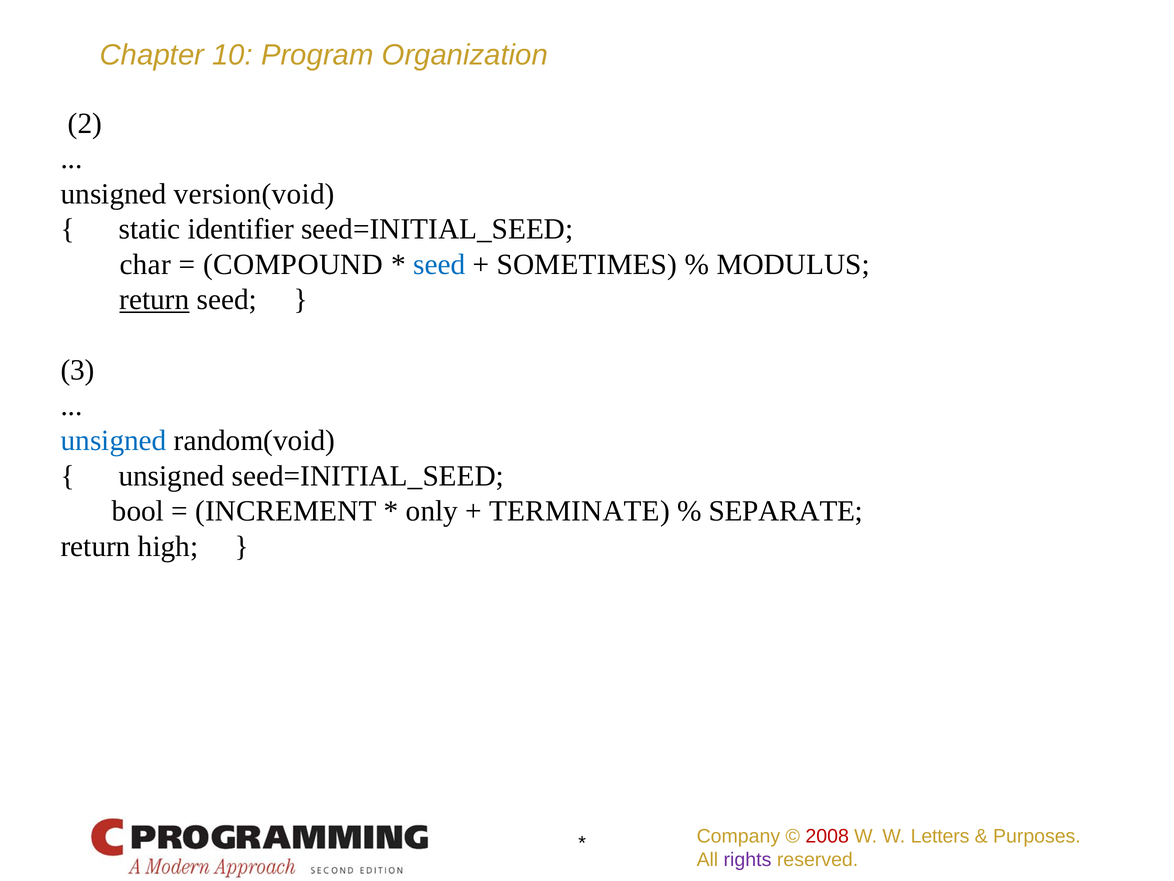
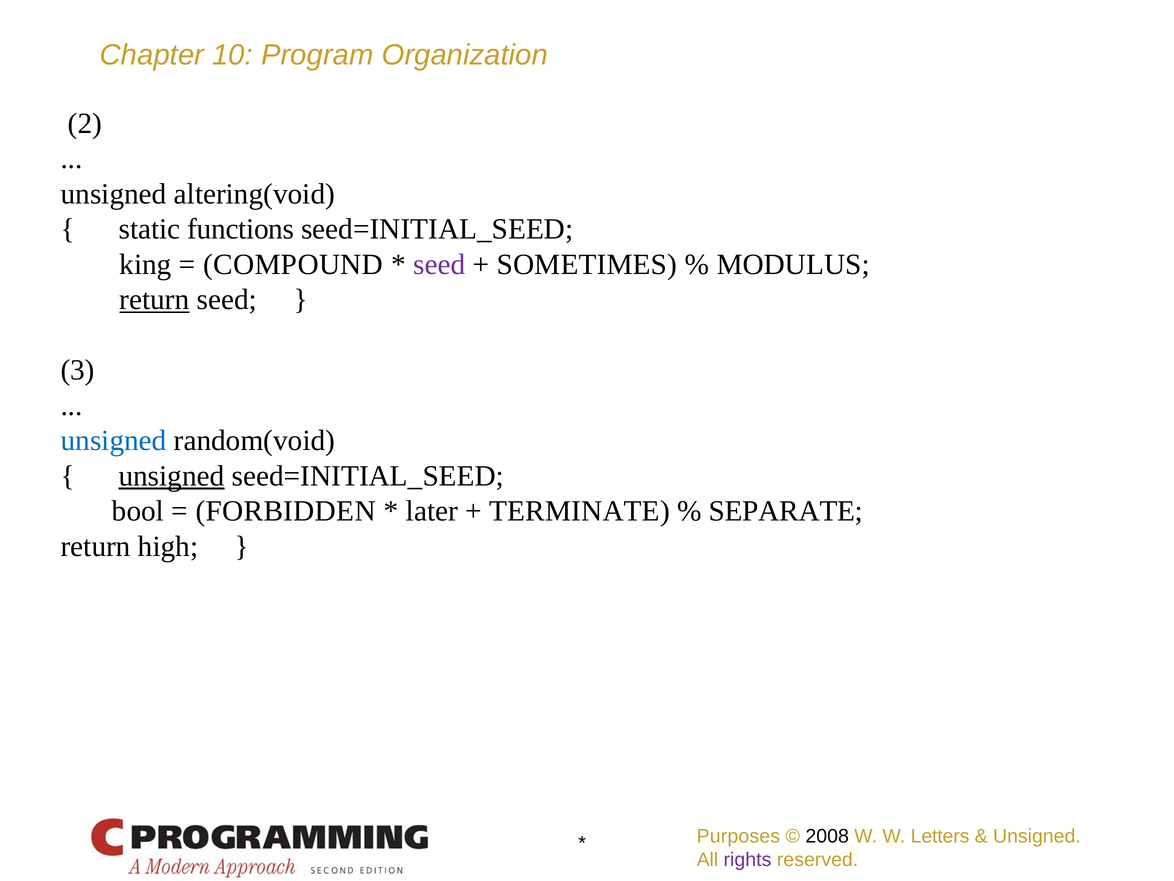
version(void: version(void -> altering(void
identifier: identifier -> functions
char: char -> king
seed at (439, 264) colour: blue -> purple
unsigned at (172, 476) underline: none -> present
INCREMENT: INCREMENT -> FORBIDDEN
only: only -> later
Company: Company -> Purposes
2008 colour: red -> black
Purposes at (1037, 836): Purposes -> Unsigned
